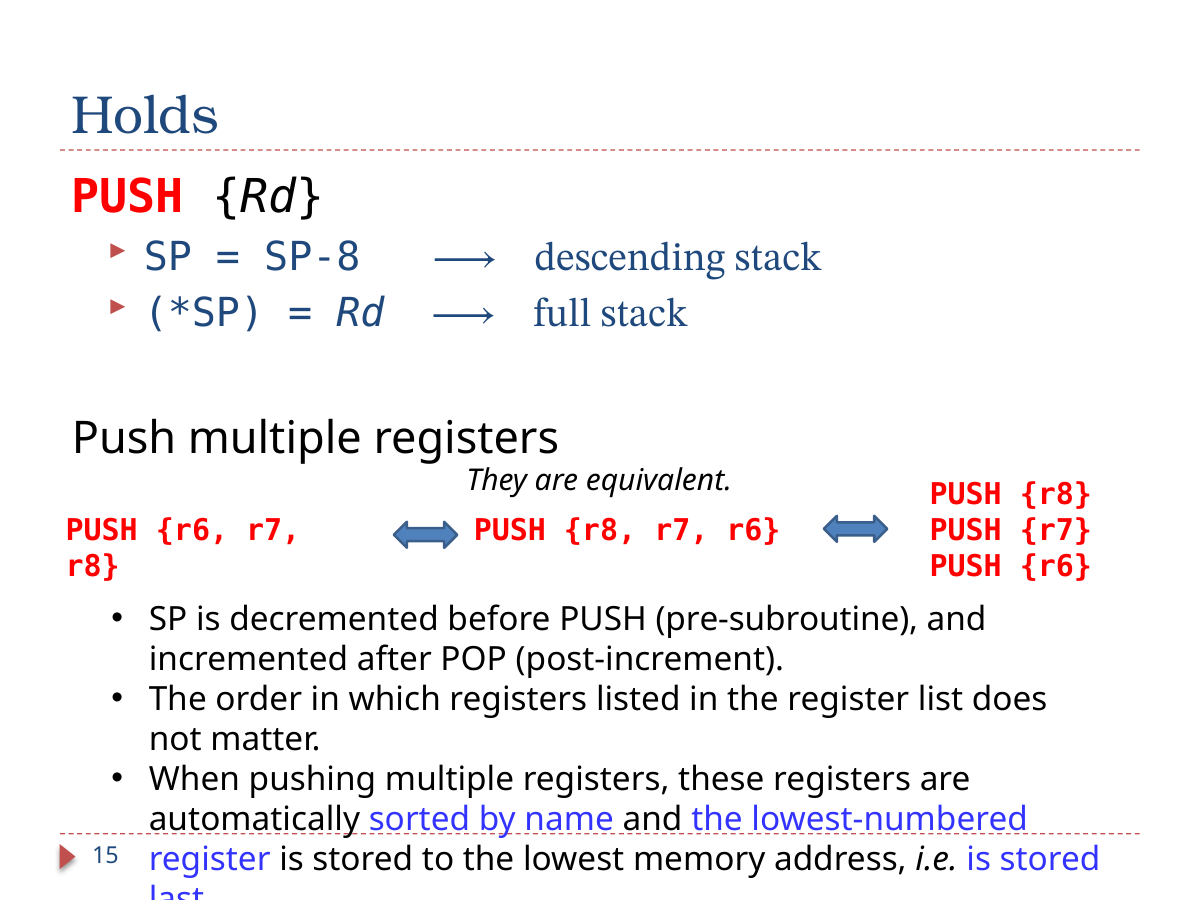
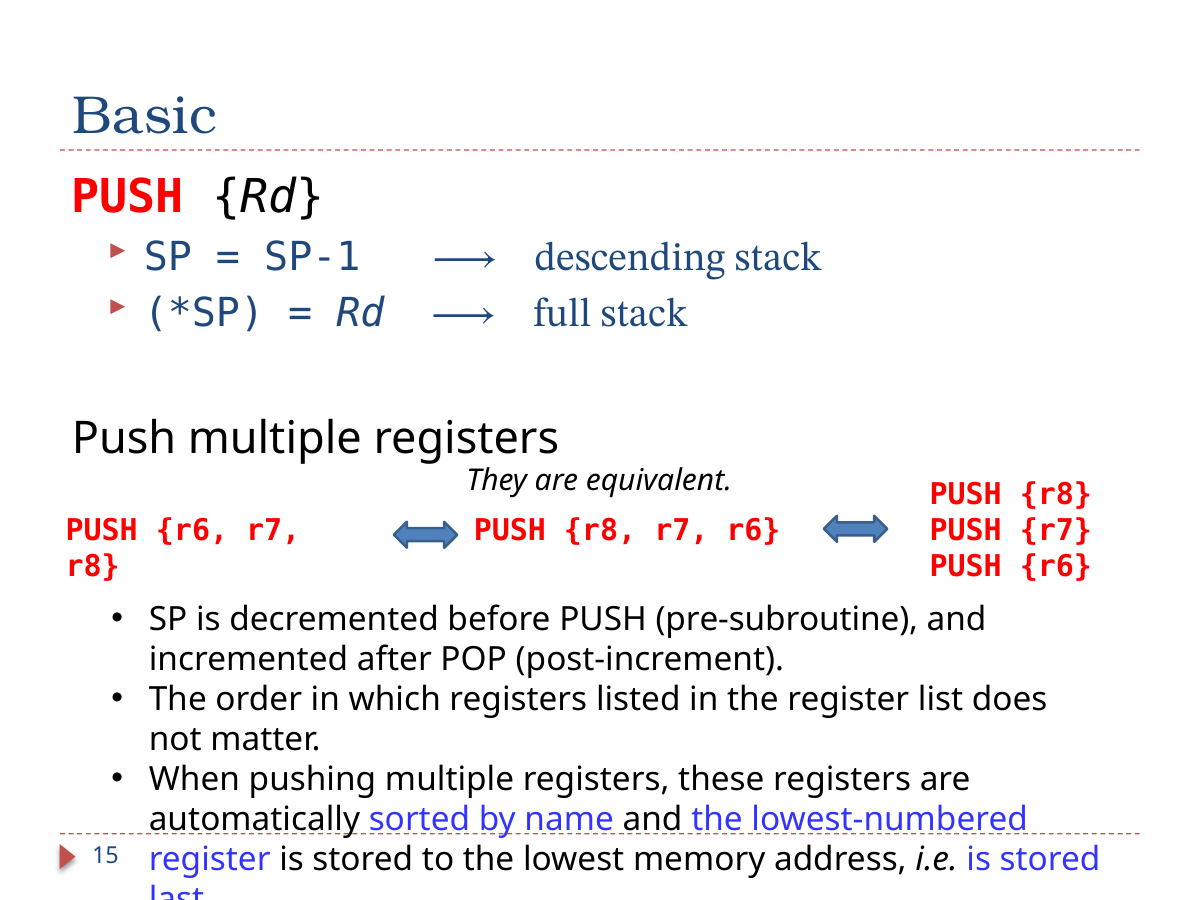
Holds: Holds -> Basic
SP-8: SP-8 -> SP-1
